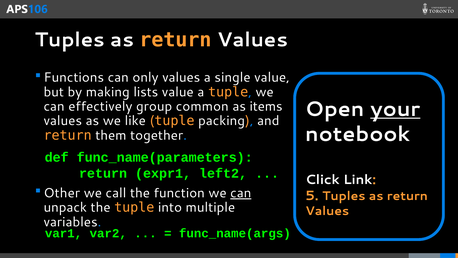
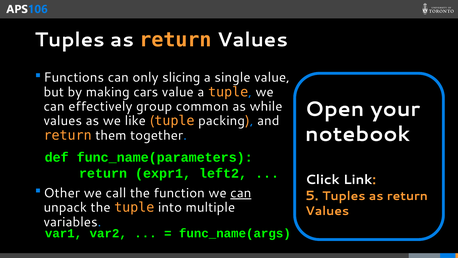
only values: values -> slicing
lists: lists -> cars
your underline: present -> none
items: items -> while
